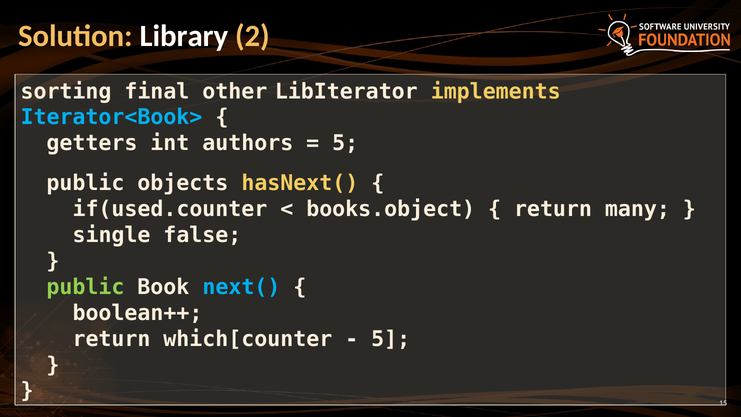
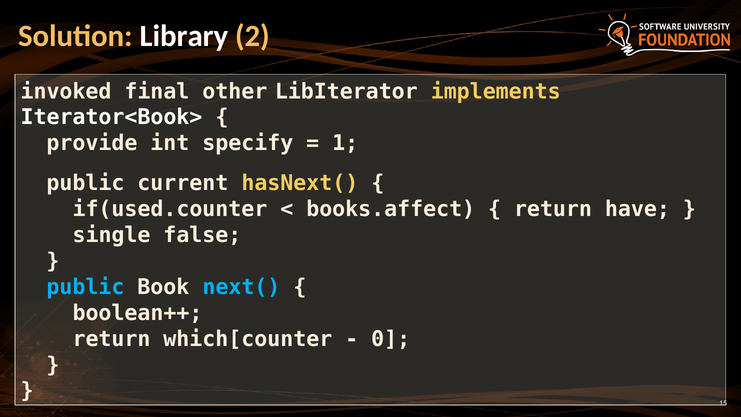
sorting: sorting -> invoked
Iterator<Book> colour: light blue -> white
getters: getters -> provide
authors: authors -> specify
5 at (345, 143): 5 -> 1
objects: objects -> current
books.object: books.object -> books.affect
many: many -> have
public at (85, 287) colour: light green -> light blue
5 at (391, 339): 5 -> 0
